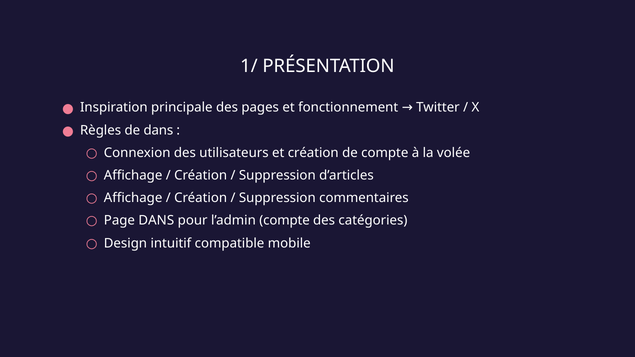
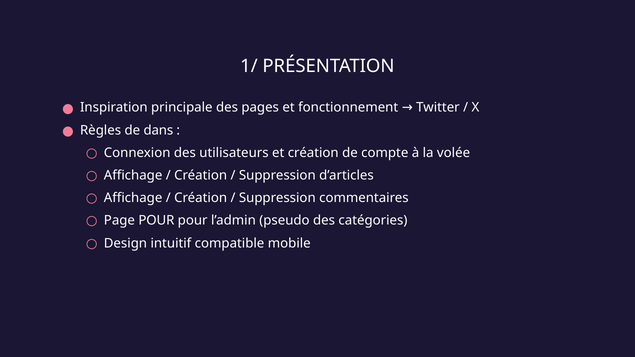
Page DANS: DANS -> POUR
l’admin compte: compte -> pseudo
